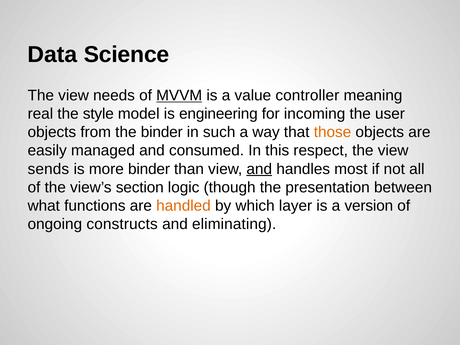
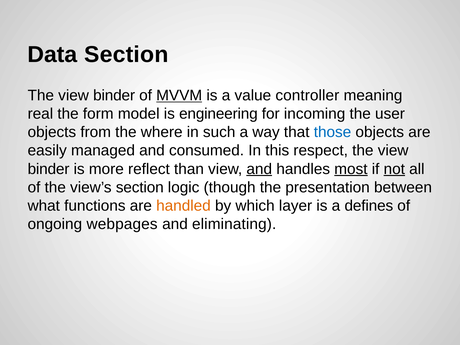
Data Science: Science -> Section
needs at (114, 95): needs -> binder
style: style -> form
the binder: binder -> where
those colour: orange -> blue
sends at (48, 169): sends -> binder
more binder: binder -> reflect
most underline: none -> present
not underline: none -> present
version: version -> defines
constructs: constructs -> webpages
